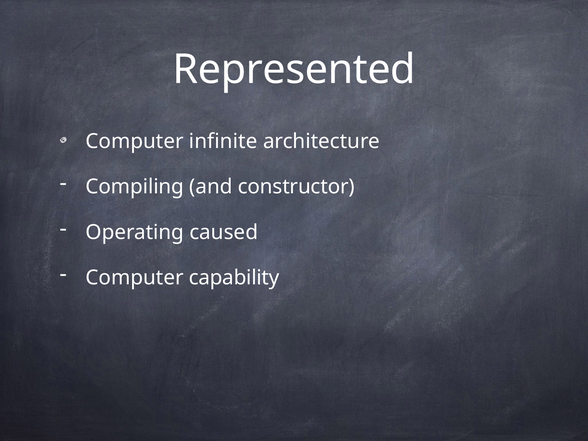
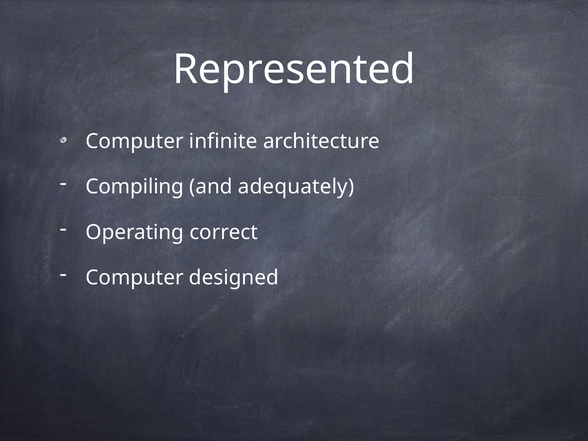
constructor: constructor -> adequately
caused: caused -> correct
capability: capability -> designed
